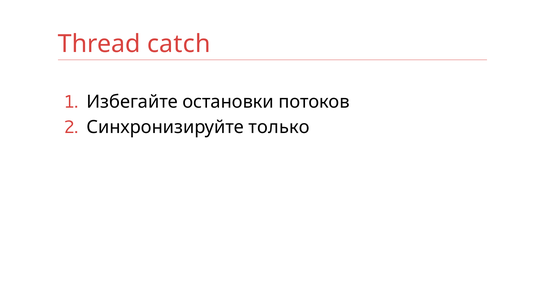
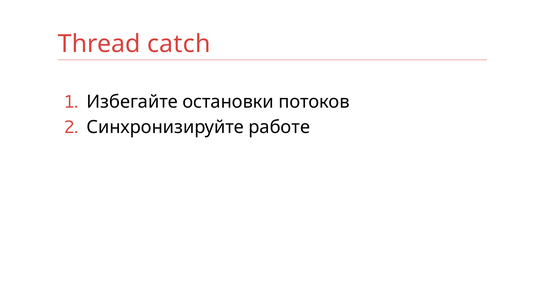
только: только -> работе
